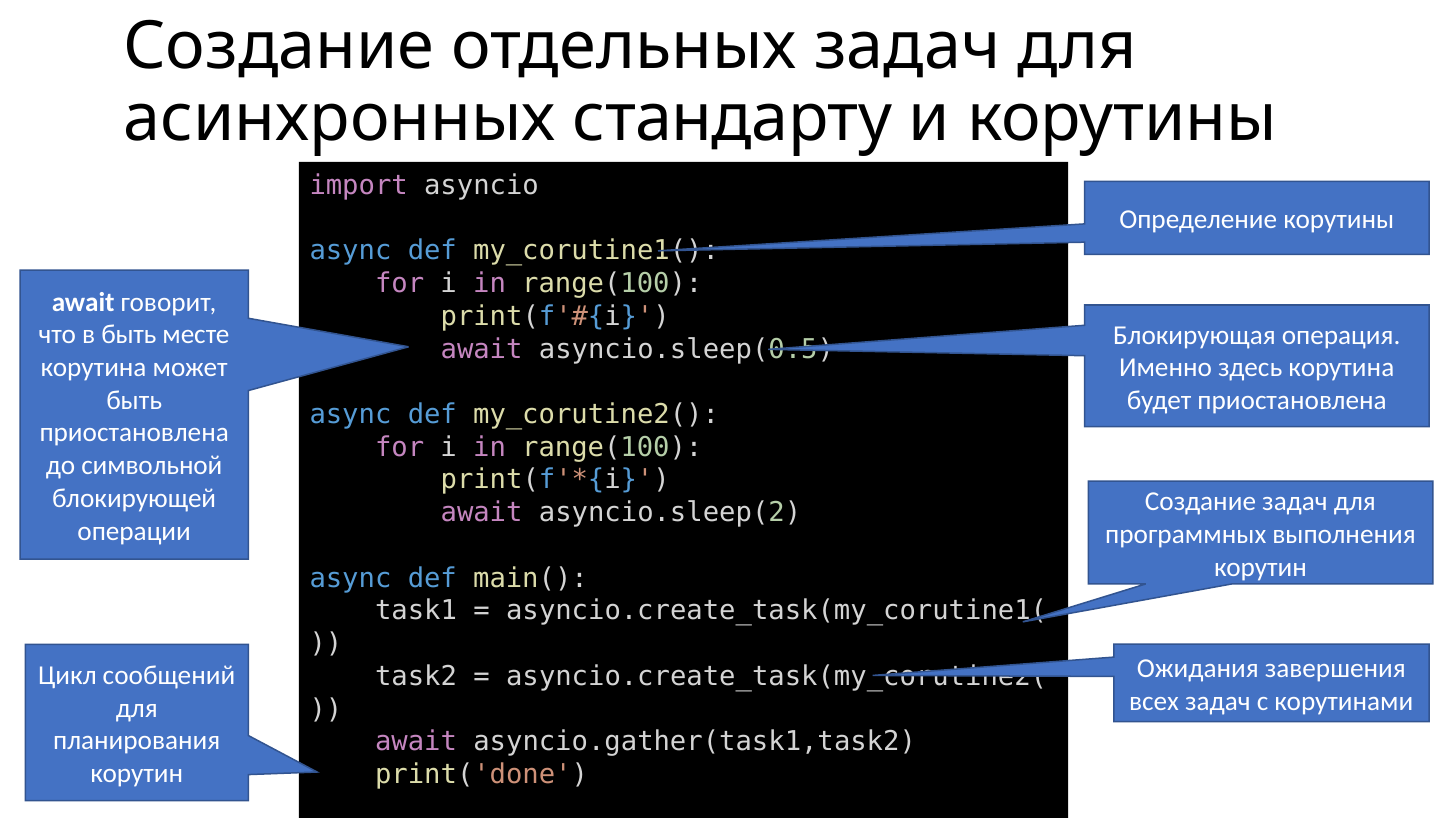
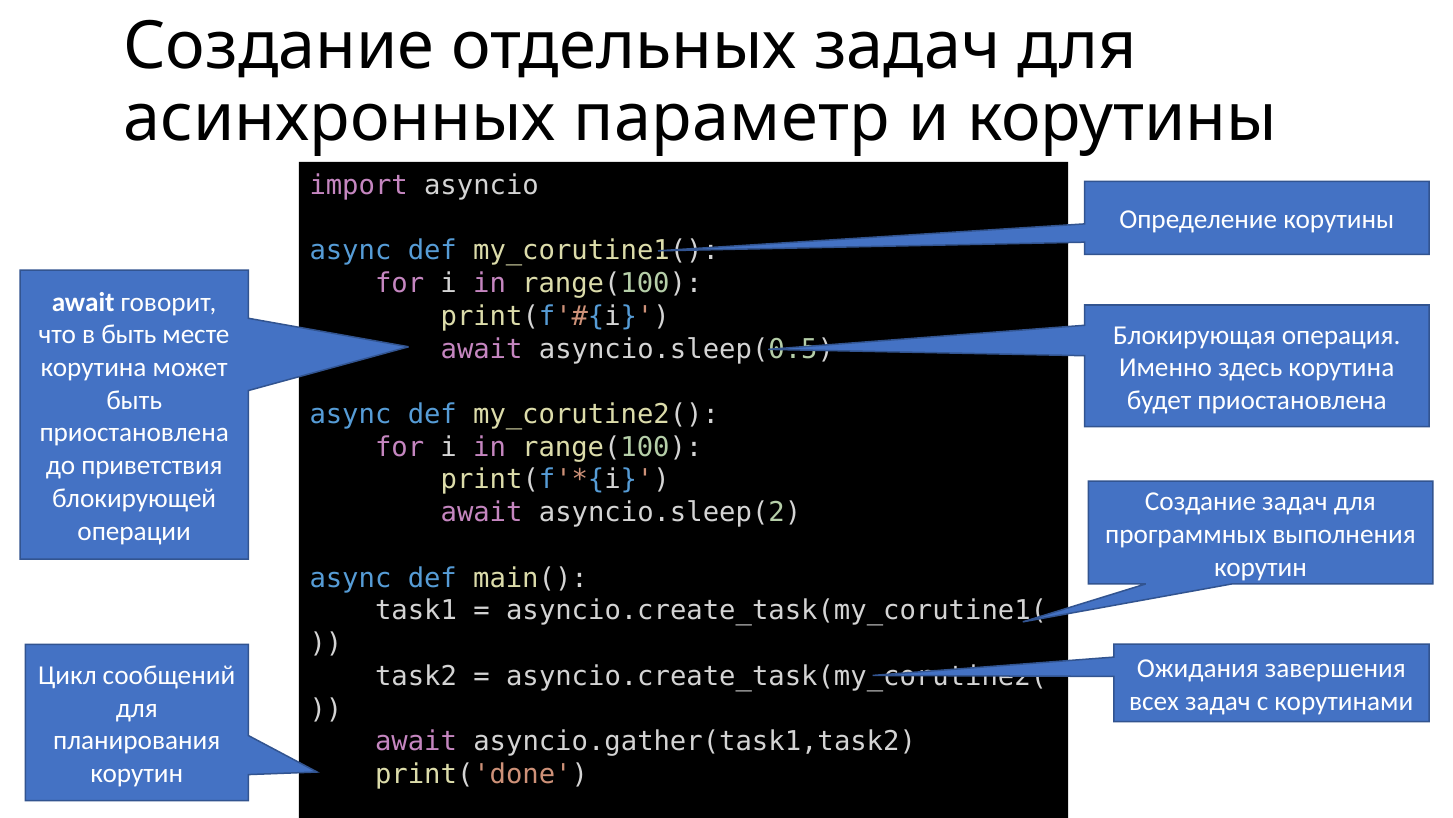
стандарту: стандарту -> параметр
символьной: символьной -> приветствия
